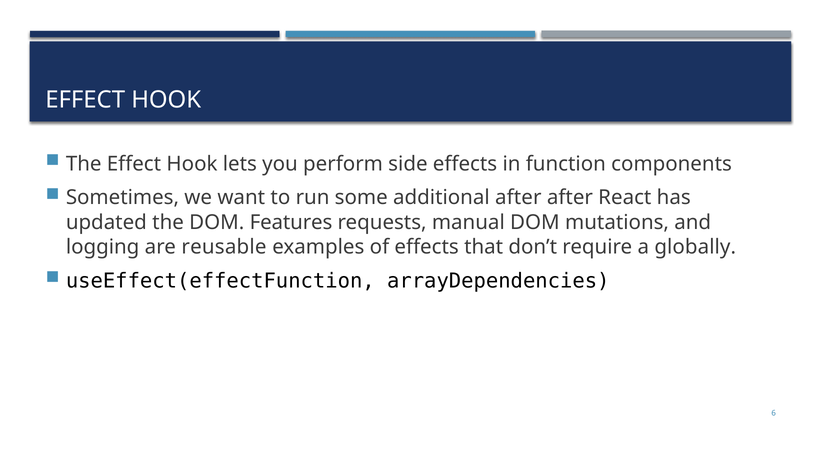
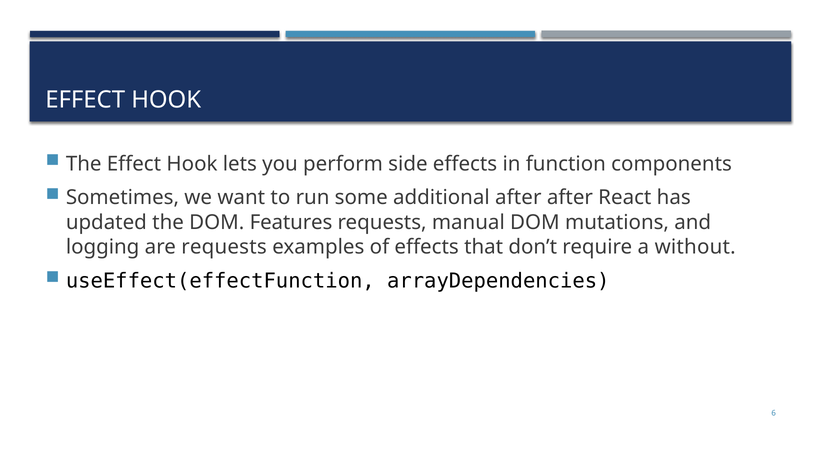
are reusable: reusable -> requests
globally: globally -> without
